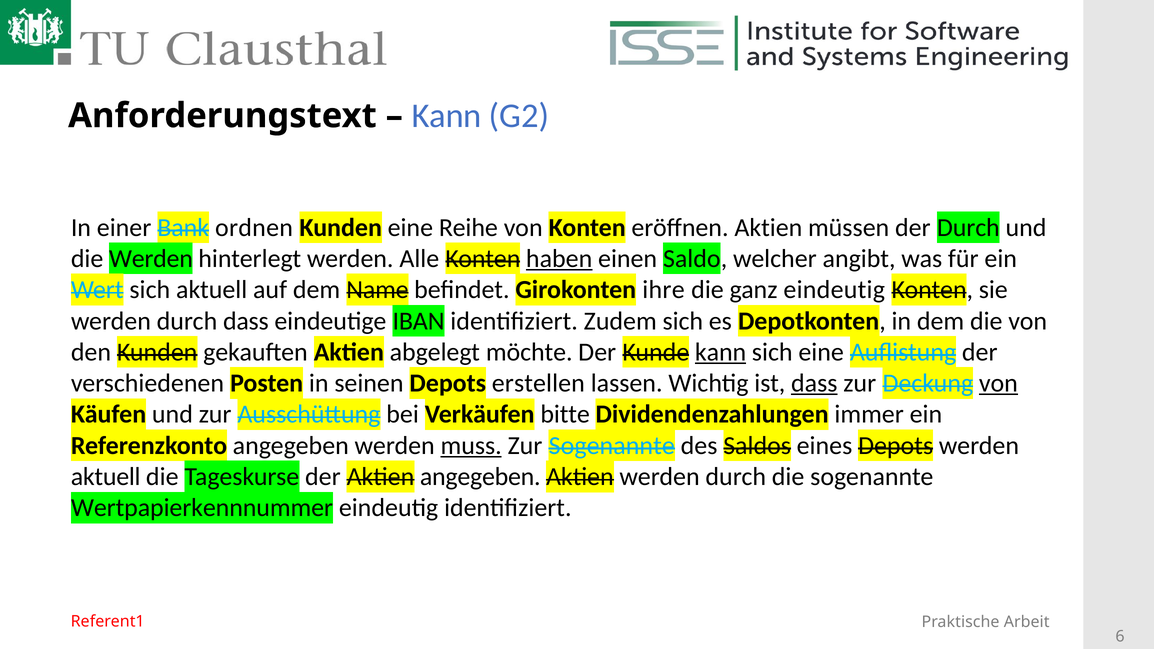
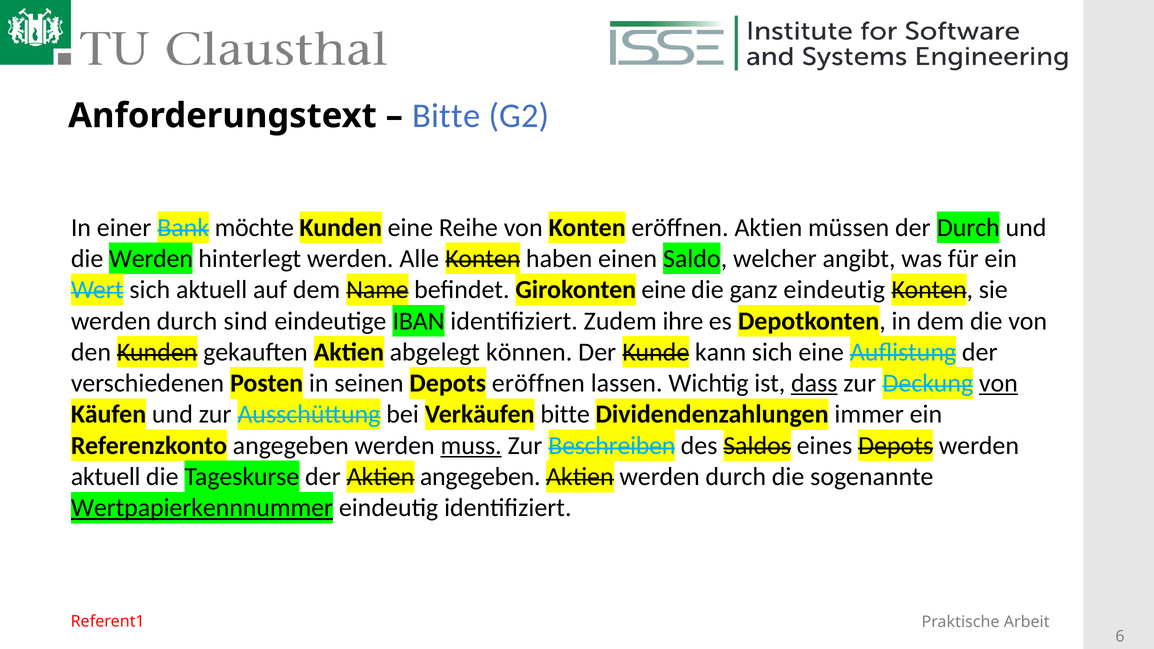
Kann at (447, 116): Kann -> Bitte
ordnen: ordnen -> möchte
haben underline: present -> none
Girokonten ihre: ihre -> eine
durch dass: dass -> sind
Zudem sich: sich -> ihre
möchte: möchte -> können
kann at (721, 352) underline: present -> none
Depots erstellen: erstellen -> eröffnen
Zur Sogenannte: Sogenannte -> Beschreiben
Wertpapierkennnummer underline: none -> present
